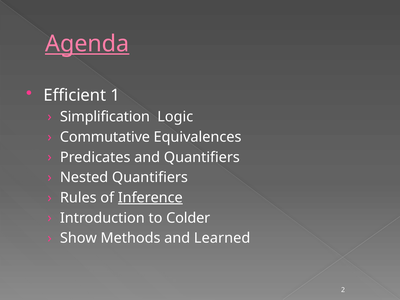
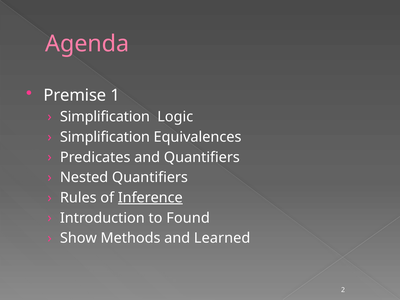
Agenda underline: present -> none
Efficient: Efficient -> Premise
Commutative at (105, 137): Commutative -> Simplification
Colder: Colder -> Found
